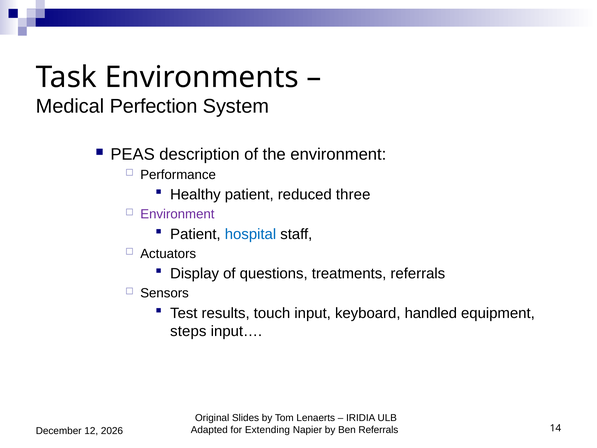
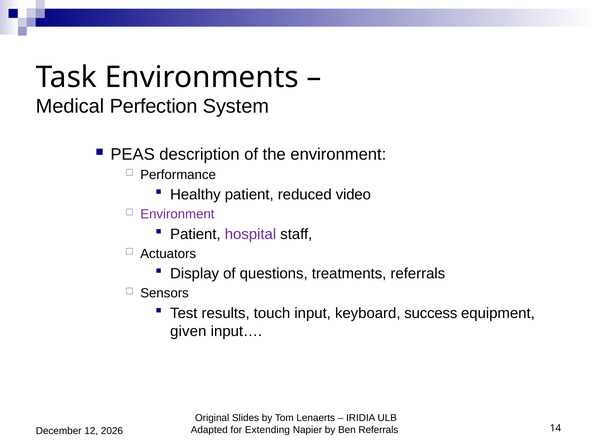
three: three -> video
hospital colour: blue -> purple
handled: handled -> success
steps: steps -> given
